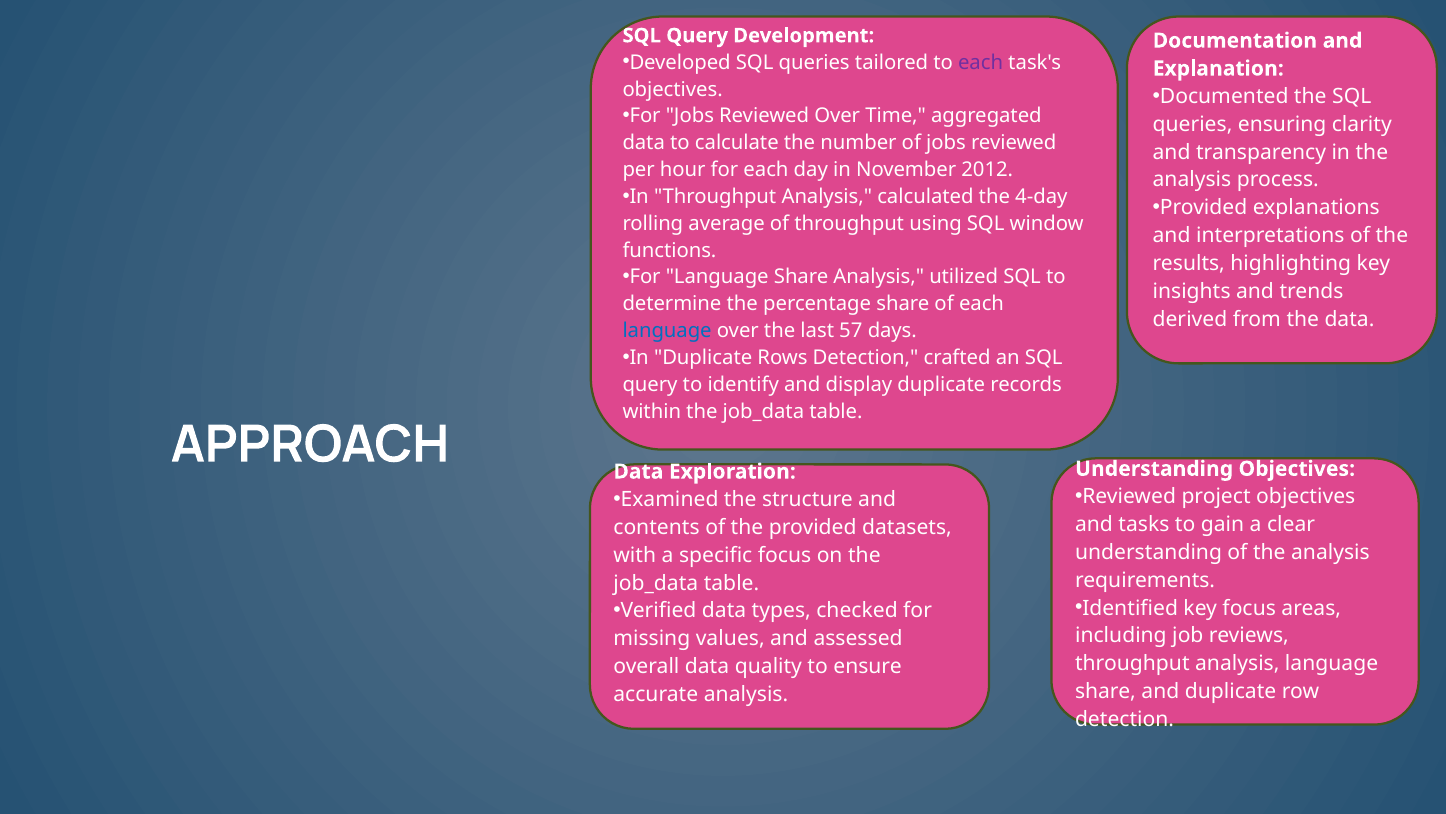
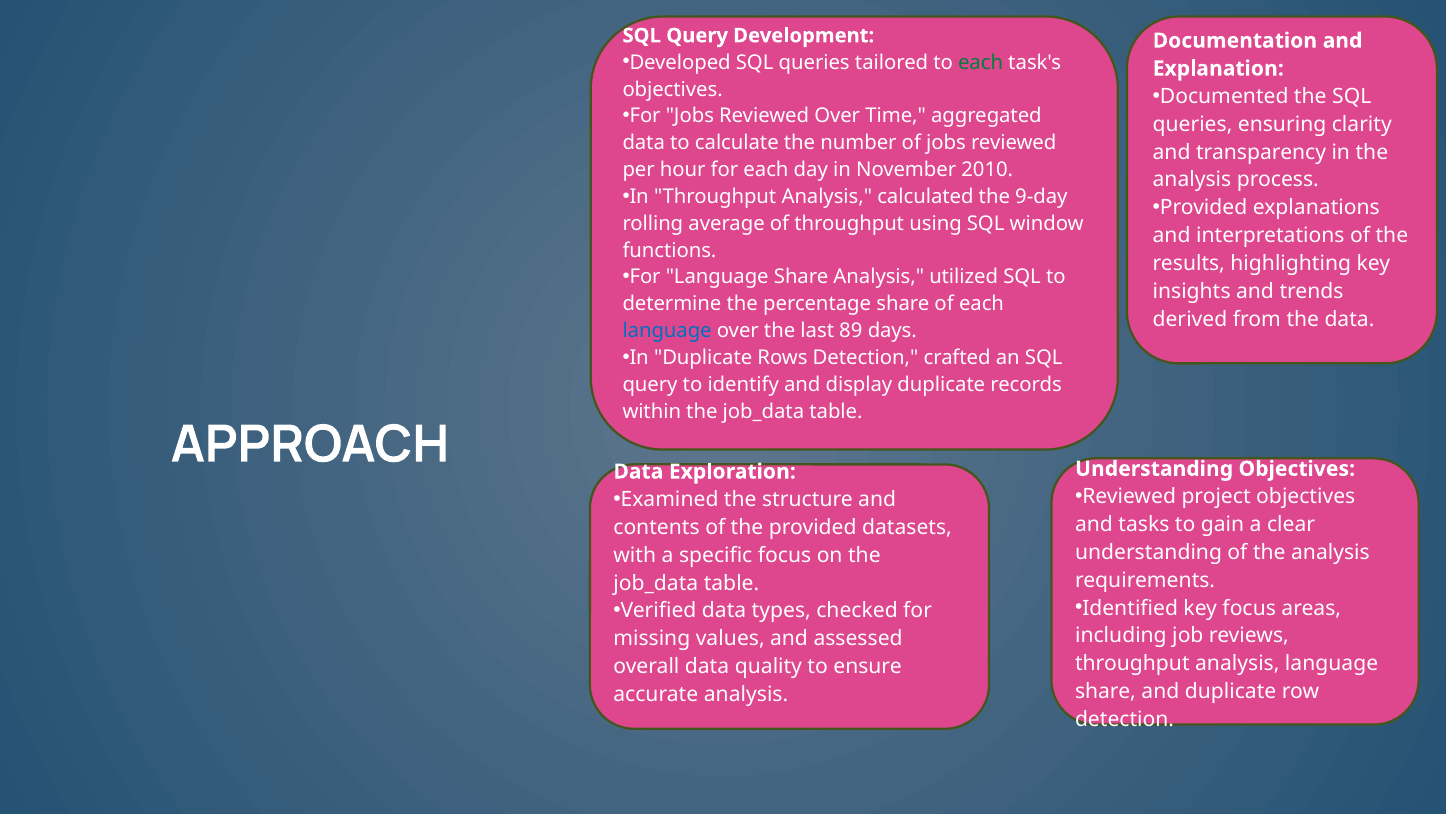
each at (981, 62) colour: purple -> green
2012: 2012 -> 2010
4-day: 4-day -> 9-day
57: 57 -> 89
